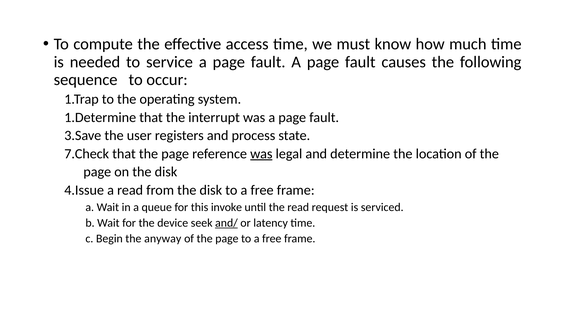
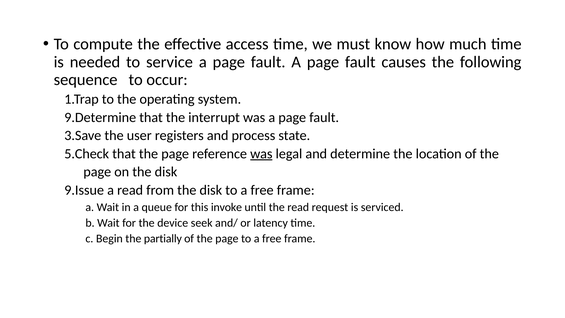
1.Determine: 1.Determine -> 9.Determine
7.Check: 7.Check -> 5.Check
4.Issue: 4.Issue -> 9.Issue
and/ underline: present -> none
anyway: anyway -> partially
